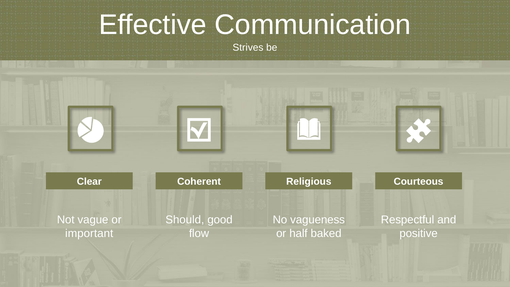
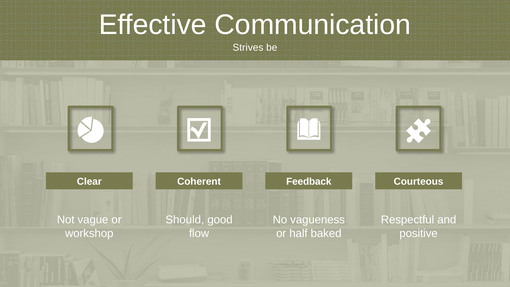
Religious: Religious -> Feedback
important: important -> workshop
